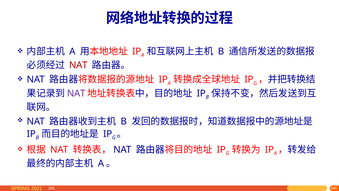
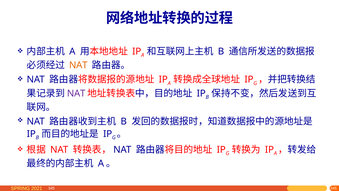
NAT at (78, 65) colour: red -> orange
